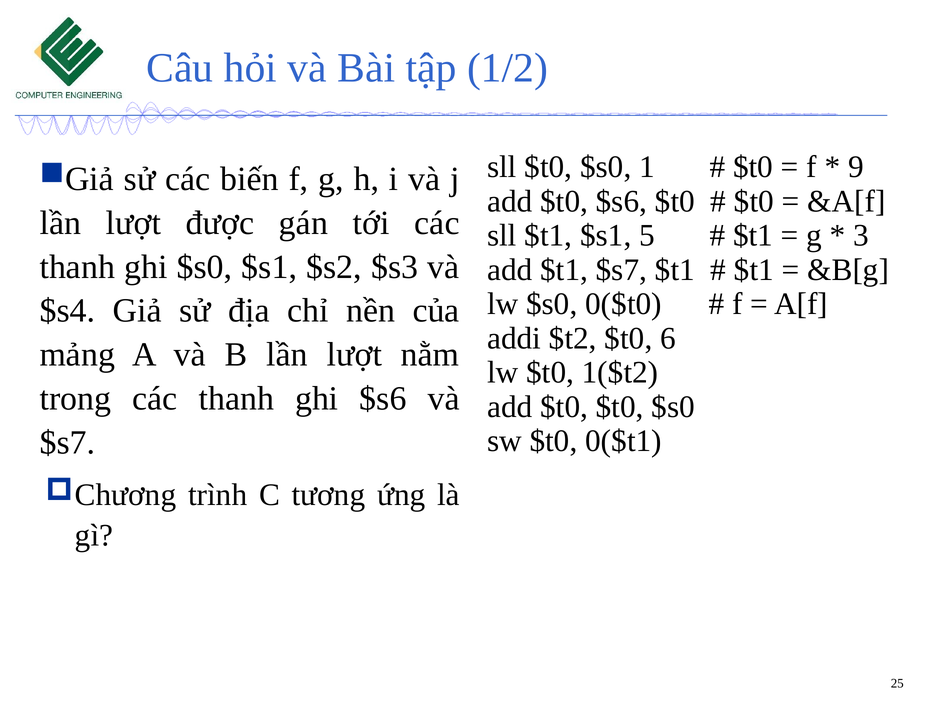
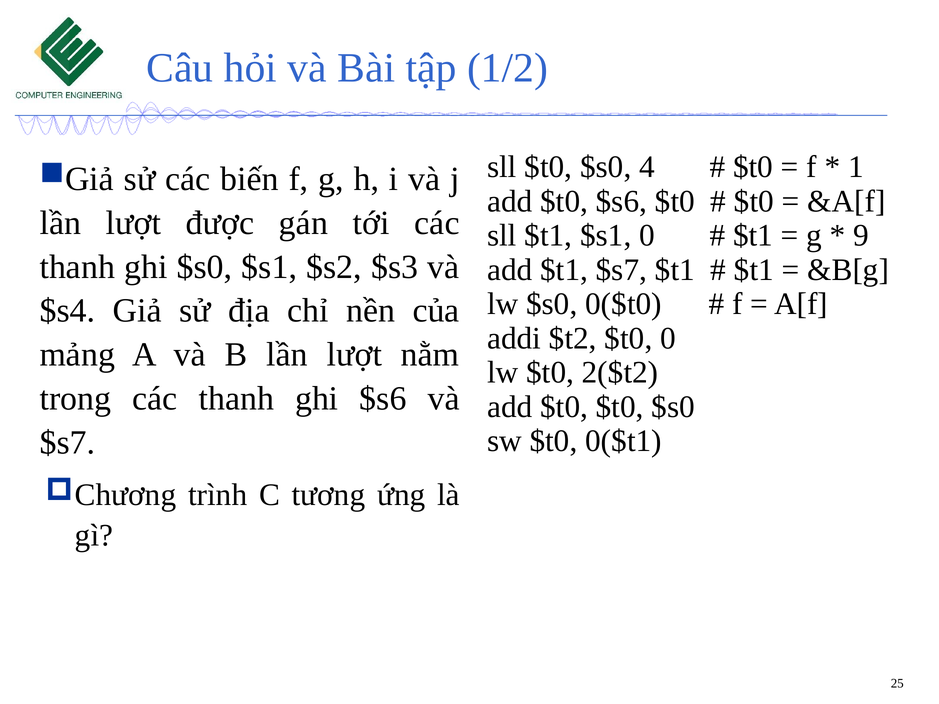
1: 1 -> 4
9: 9 -> 1
$s1 5: 5 -> 0
3: 3 -> 9
$t0 6: 6 -> 0
1($t2: 1($t2 -> 2($t2
